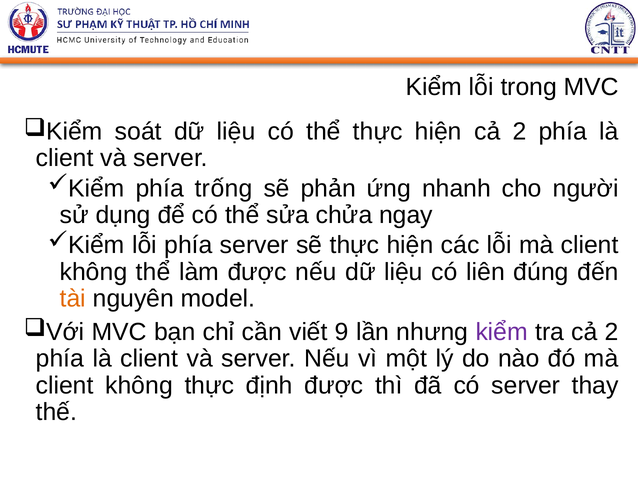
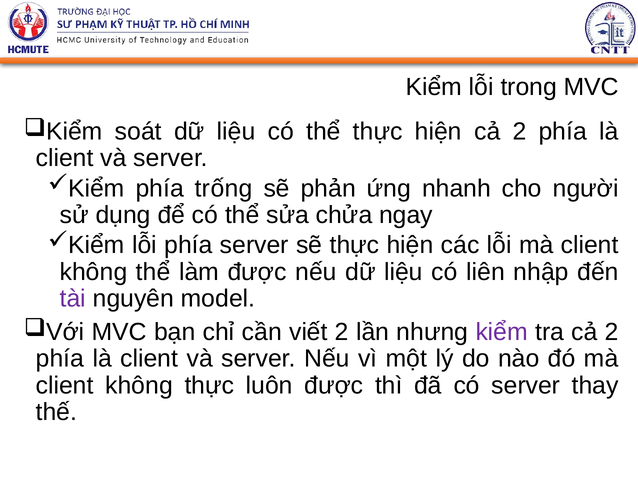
đúng: đúng -> nhập
tài colour: orange -> purple
viết 9: 9 -> 2
định: định -> luôn
